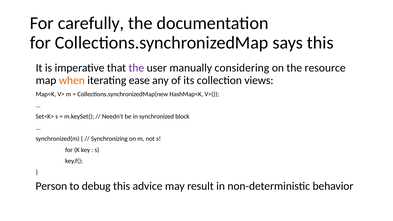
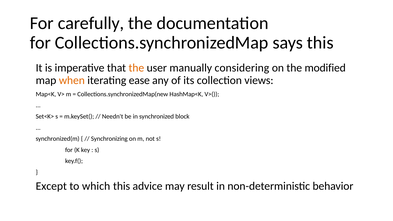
the at (136, 68) colour: purple -> orange
resource: resource -> modified
Person: Person -> Except
debug: debug -> which
